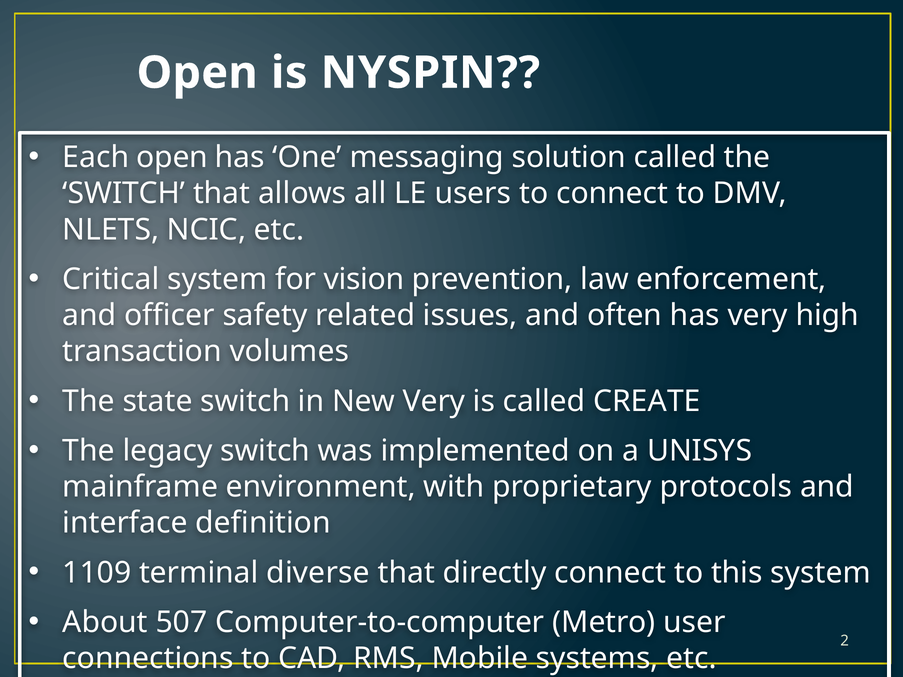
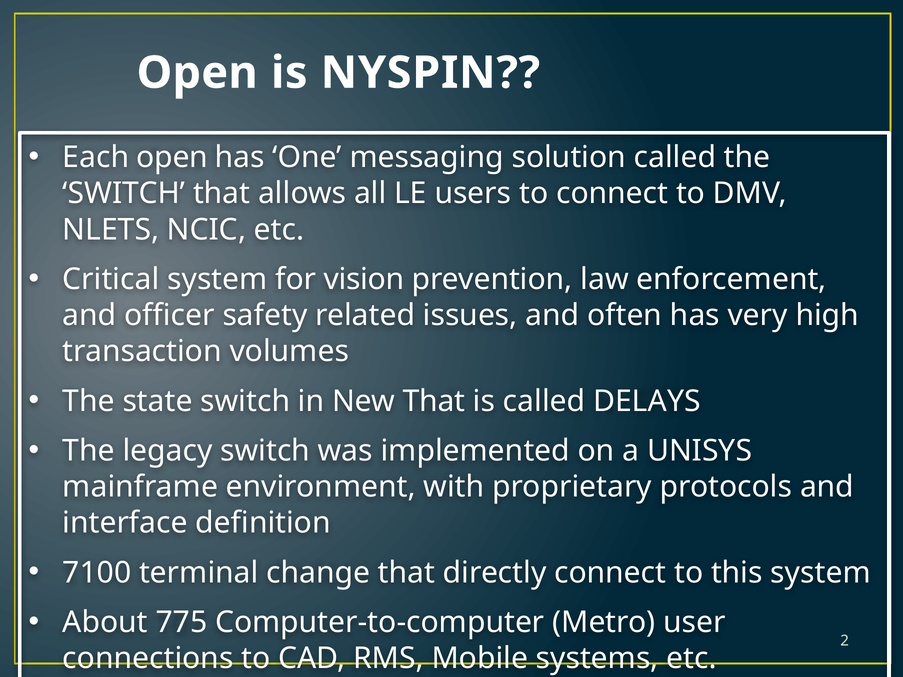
New Very: Very -> That
CREATE: CREATE -> DELAYS
1109: 1109 -> 7100
diverse: diverse -> change
507: 507 -> 775
